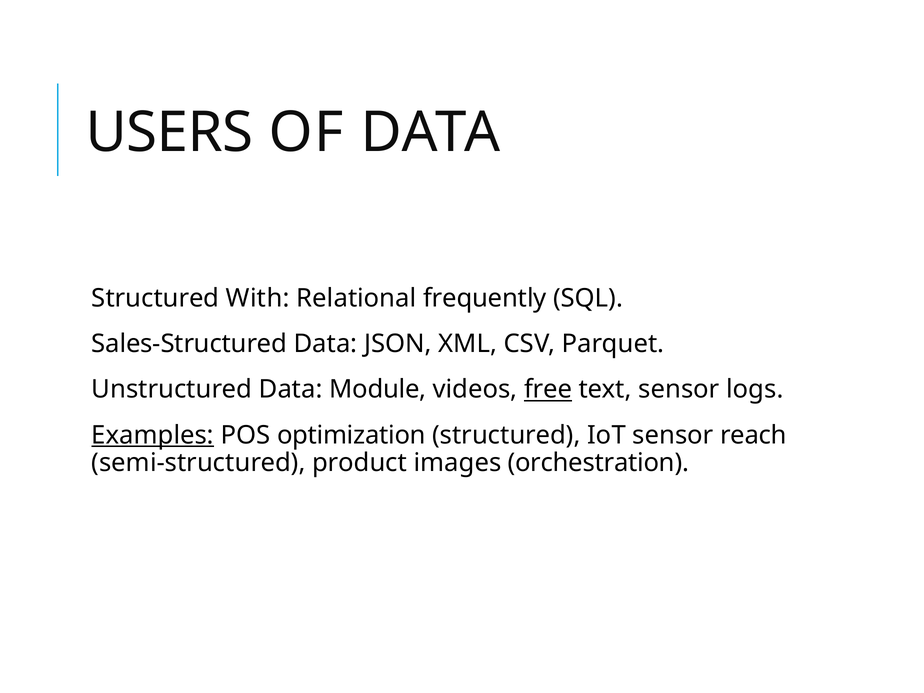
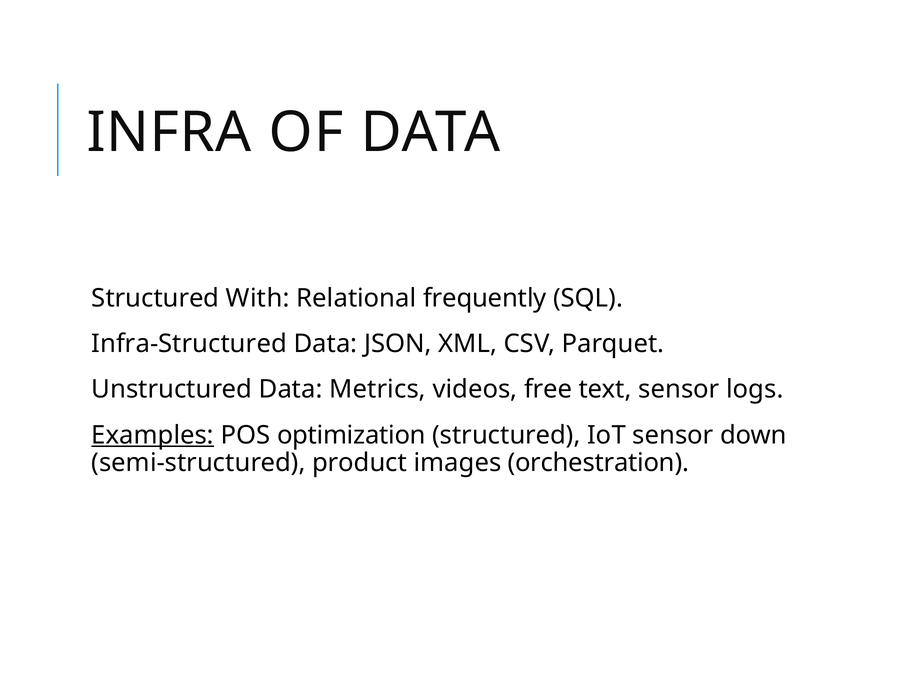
USERS: USERS -> INFRA
Sales-Structured: Sales-Structured -> Infra-Structured
Module: Module -> Metrics
free underline: present -> none
reach: reach -> down
